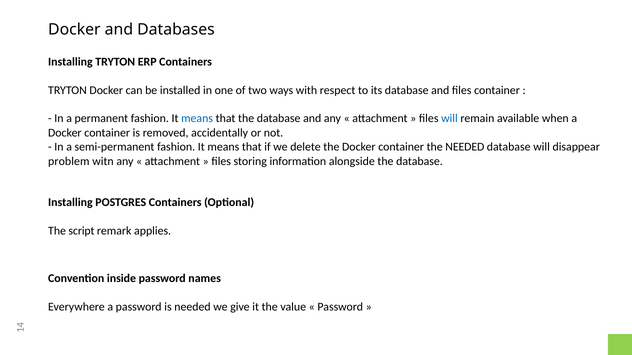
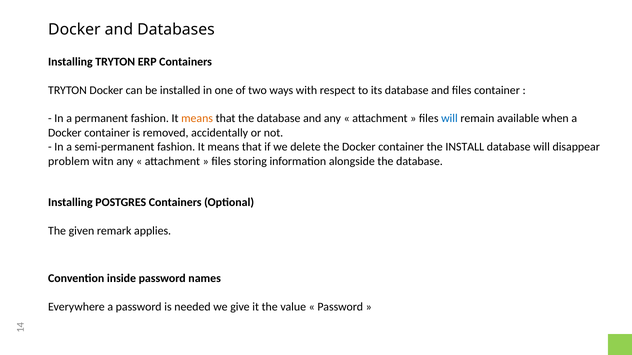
means at (197, 119) colour: blue -> orange
the NEEDED: NEEDED -> INSTALL
script: script -> given
